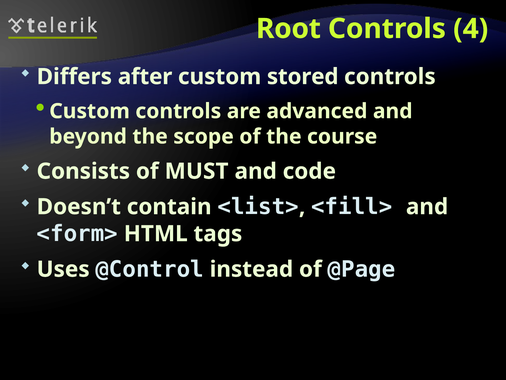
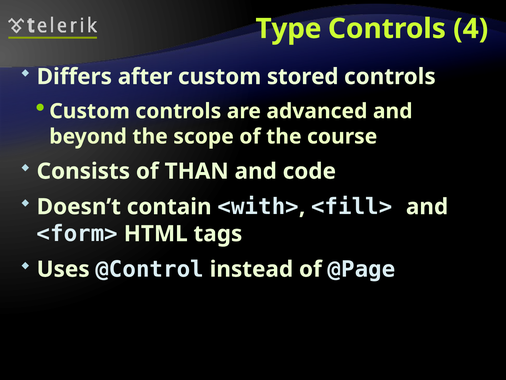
Root: Root -> Type
MUST: MUST -> THAN
<list>: <list> -> <with>
